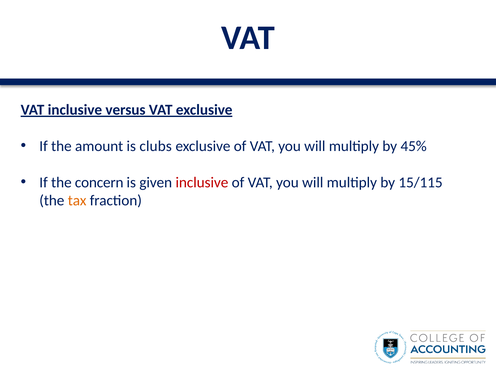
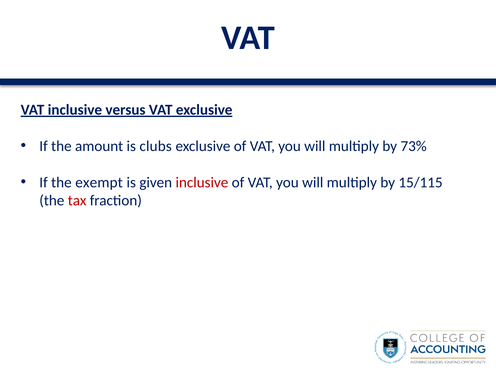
45%: 45% -> 73%
concern: concern -> exempt
tax colour: orange -> red
